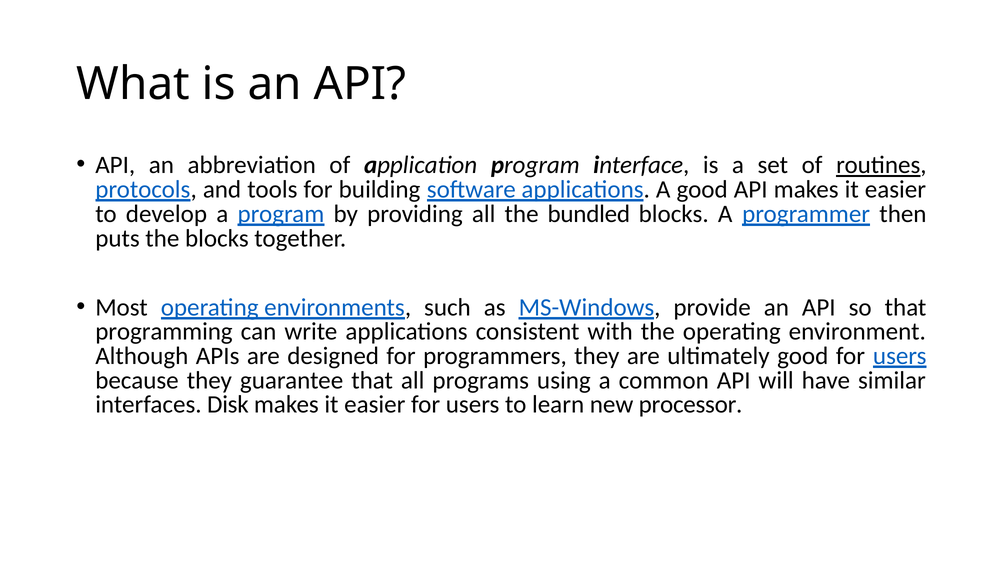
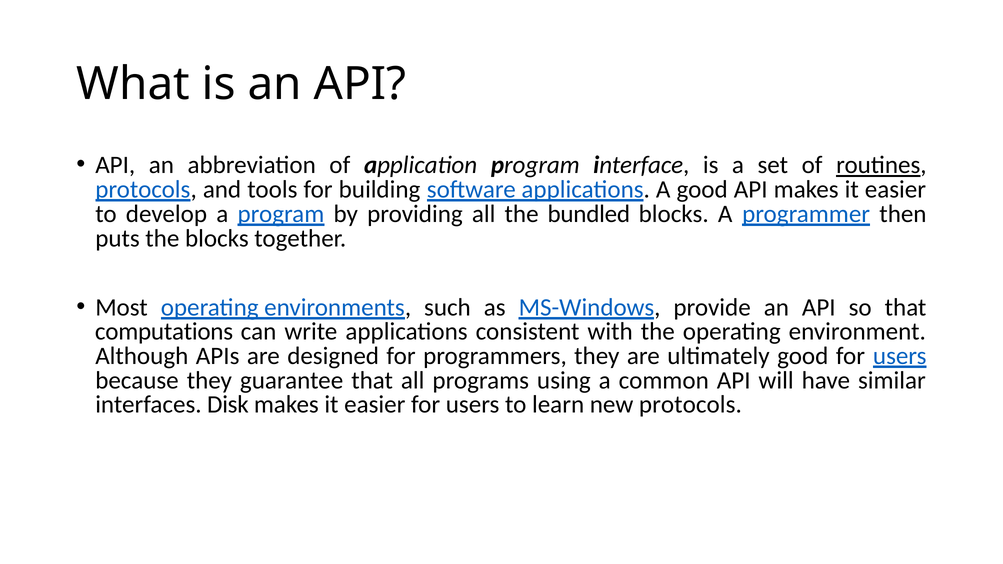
programming: programming -> computations
new processor: processor -> protocols
